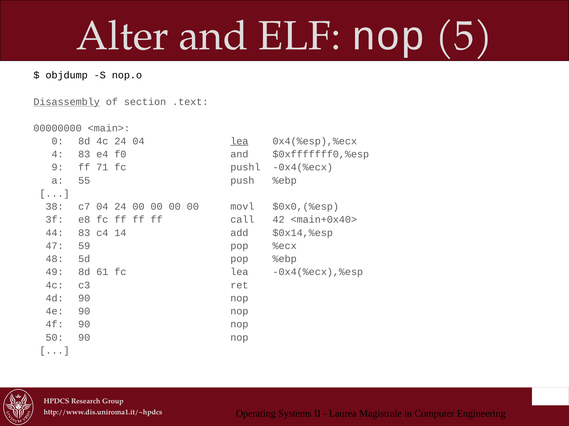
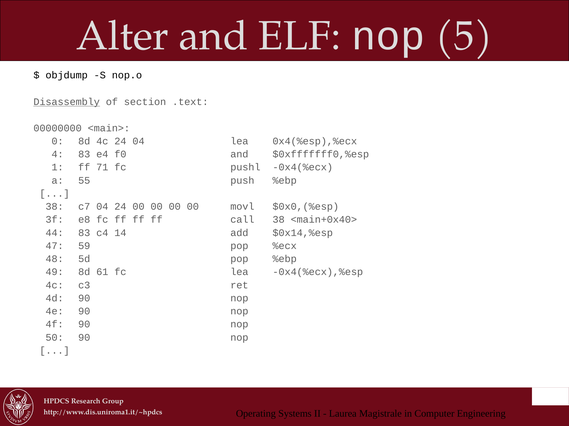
lea at (239, 141) underline: present -> none
9: 9 -> 1
call 42: 42 -> 38
